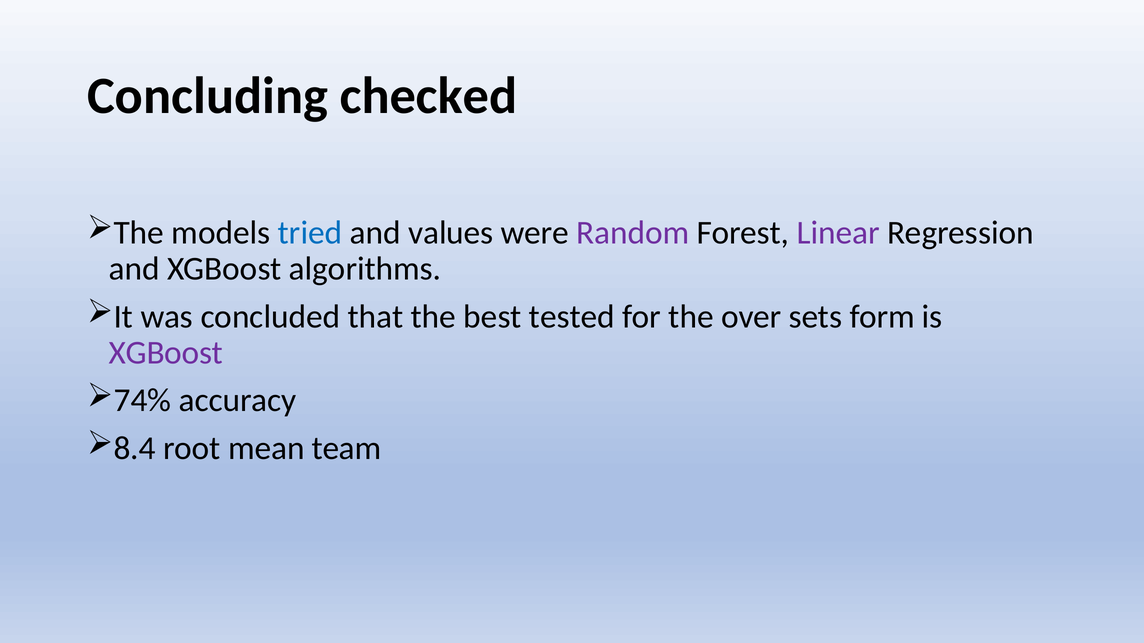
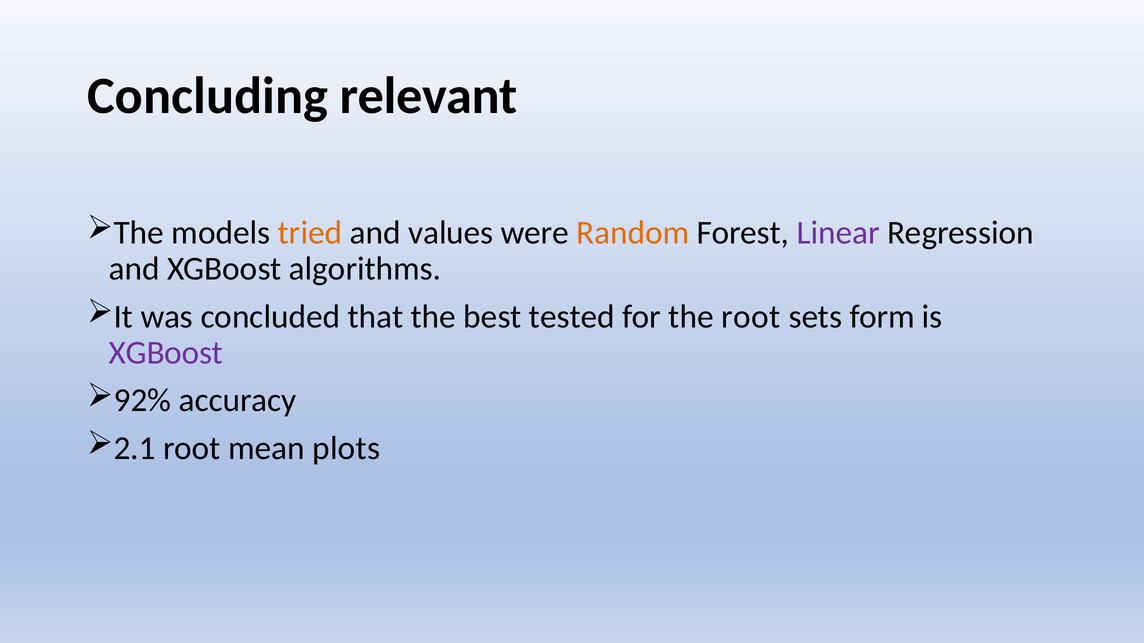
checked: checked -> relevant
tried colour: blue -> orange
Random colour: purple -> orange
the over: over -> root
74%: 74% -> 92%
8.4: 8.4 -> 2.1
team: team -> plots
